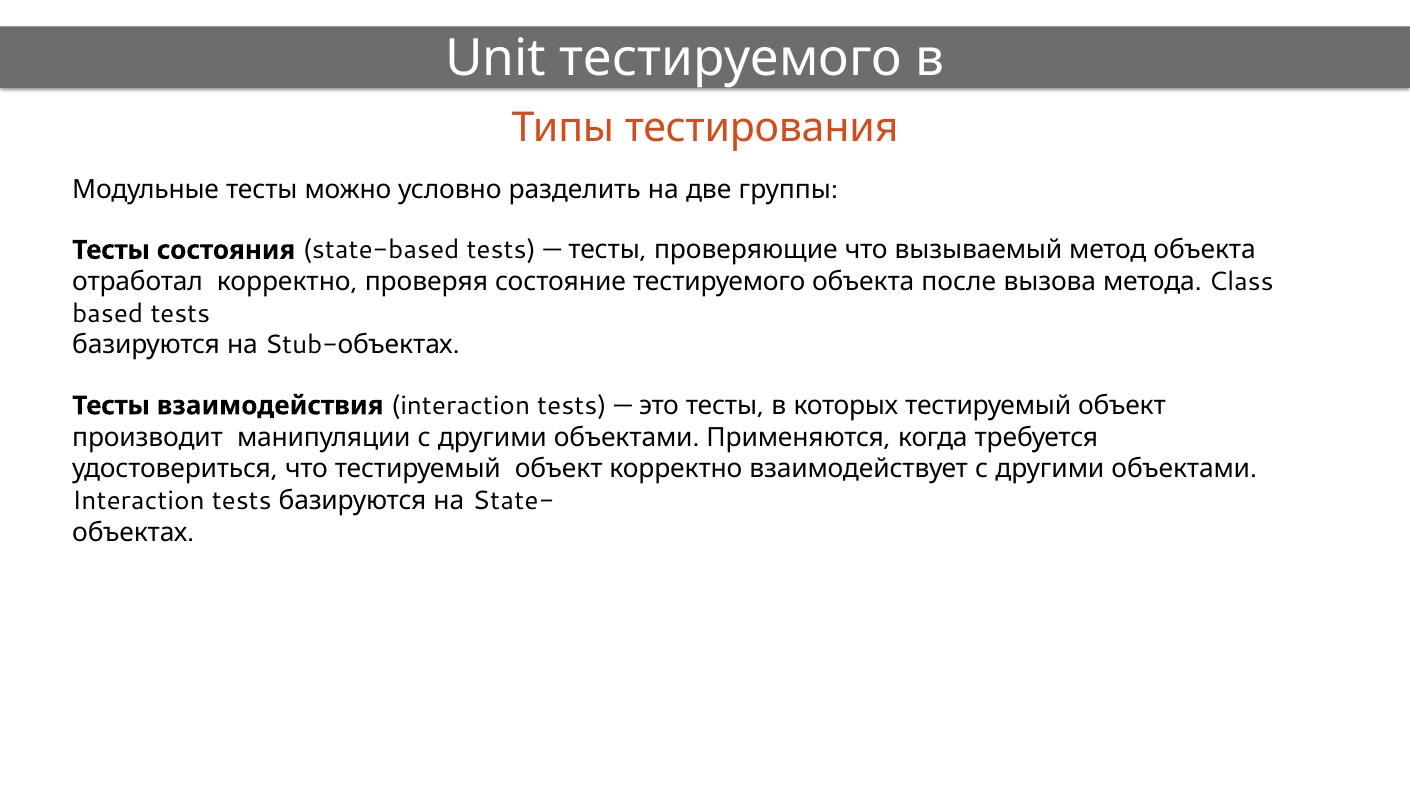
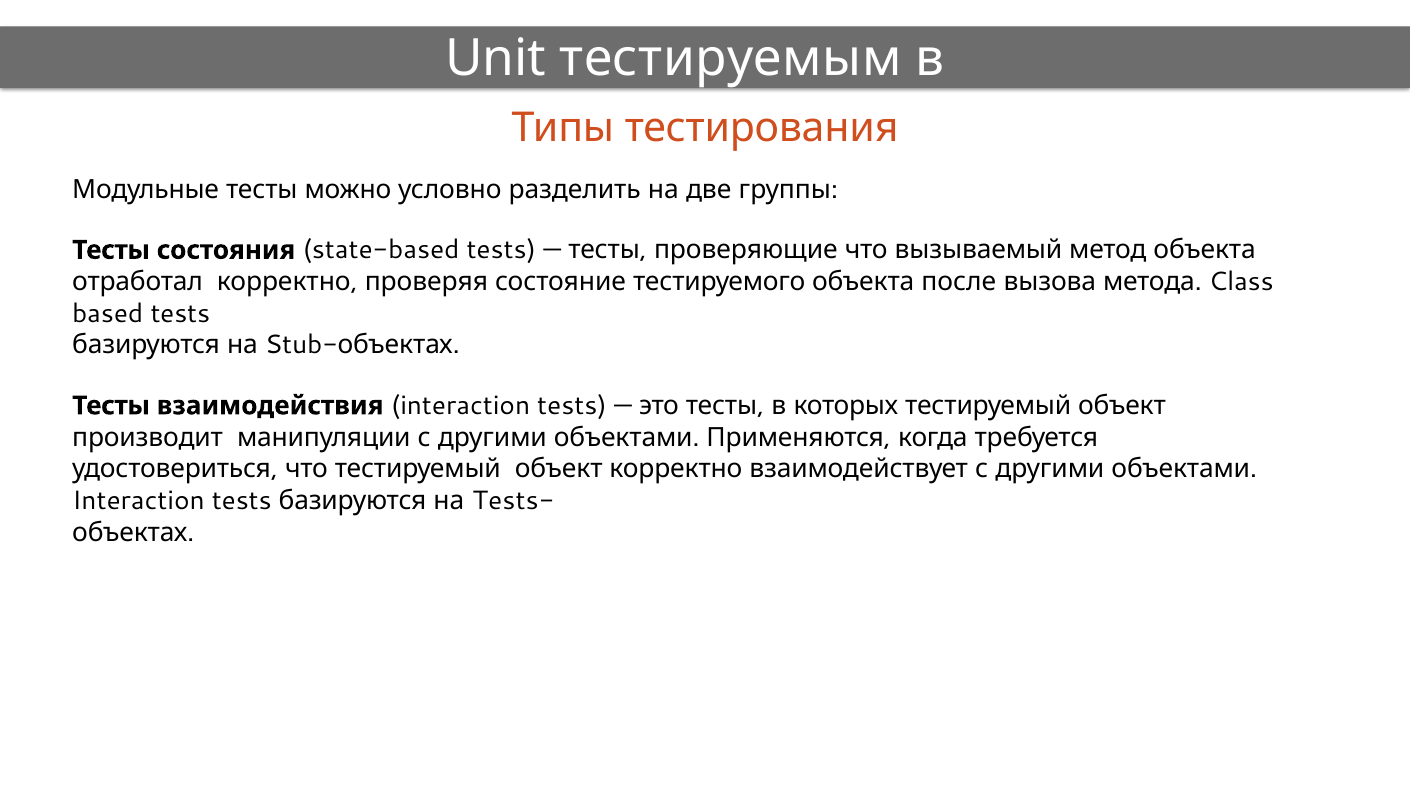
Unit тестируемого: тестируемого -> тестируемым
State-: State- -> Tests-
